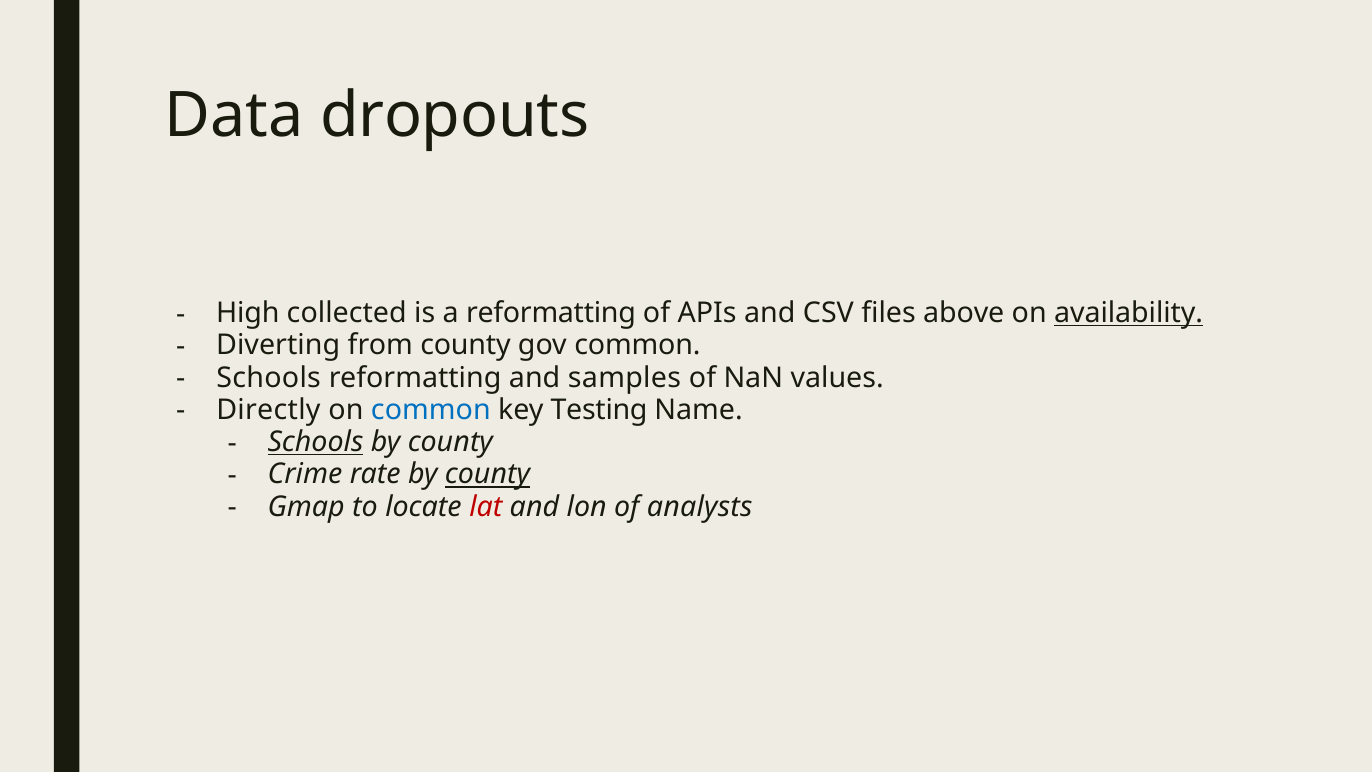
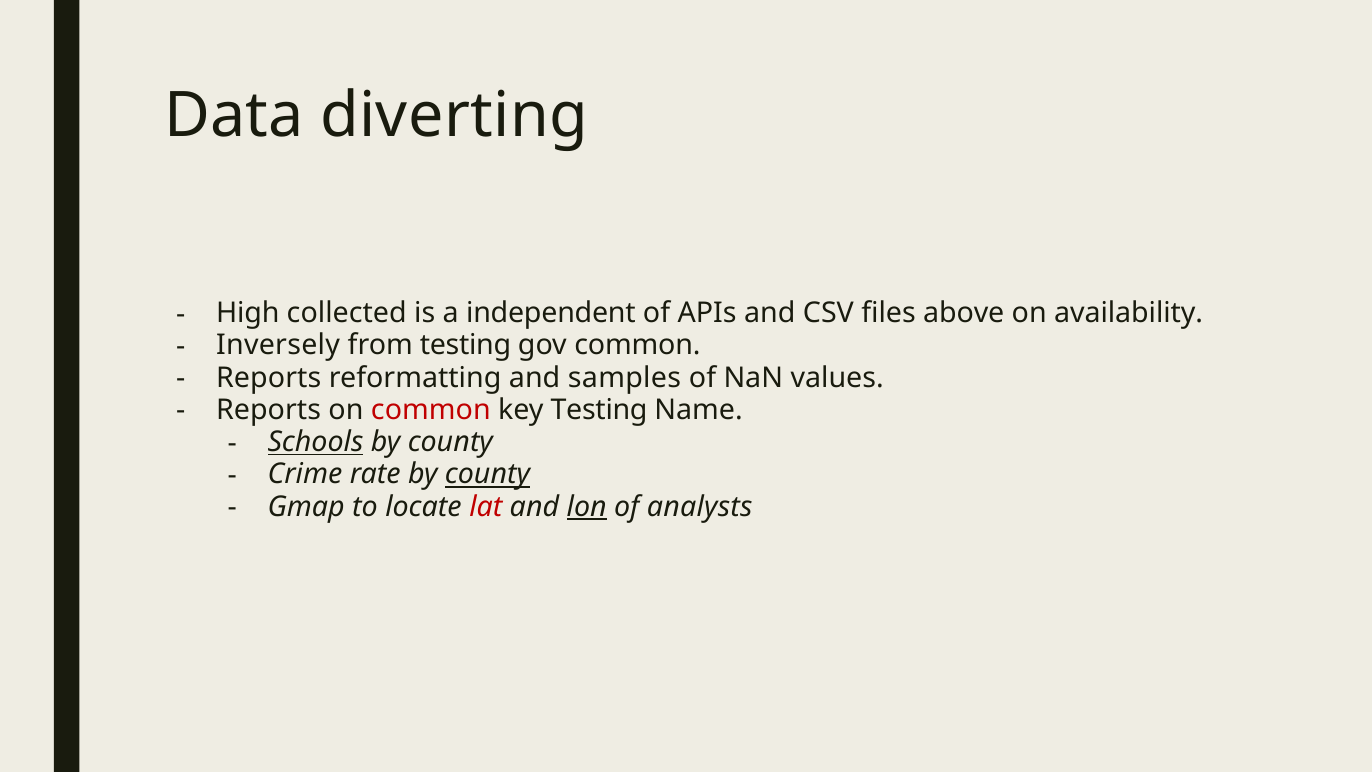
dropouts: dropouts -> diverting
a reformatting: reformatting -> independent
availability underline: present -> none
Diverting: Diverting -> Inversely
from county: county -> testing
Schools at (269, 378): Schools -> Reports
Directly at (268, 410): Directly -> Reports
common at (431, 410) colour: blue -> red
lon underline: none -> present
